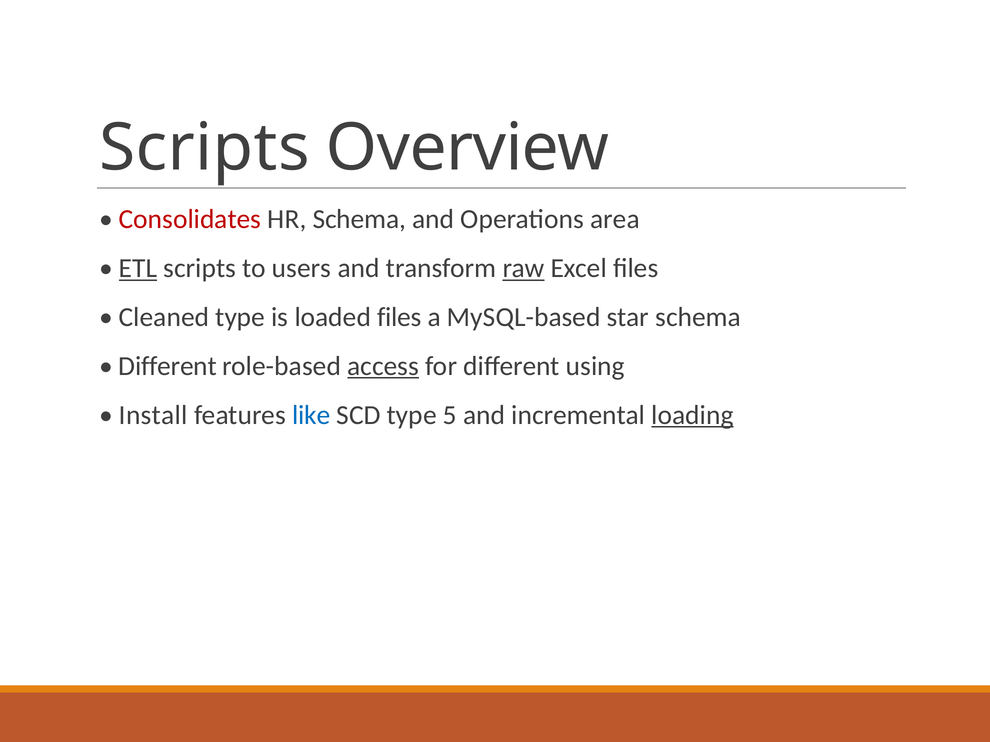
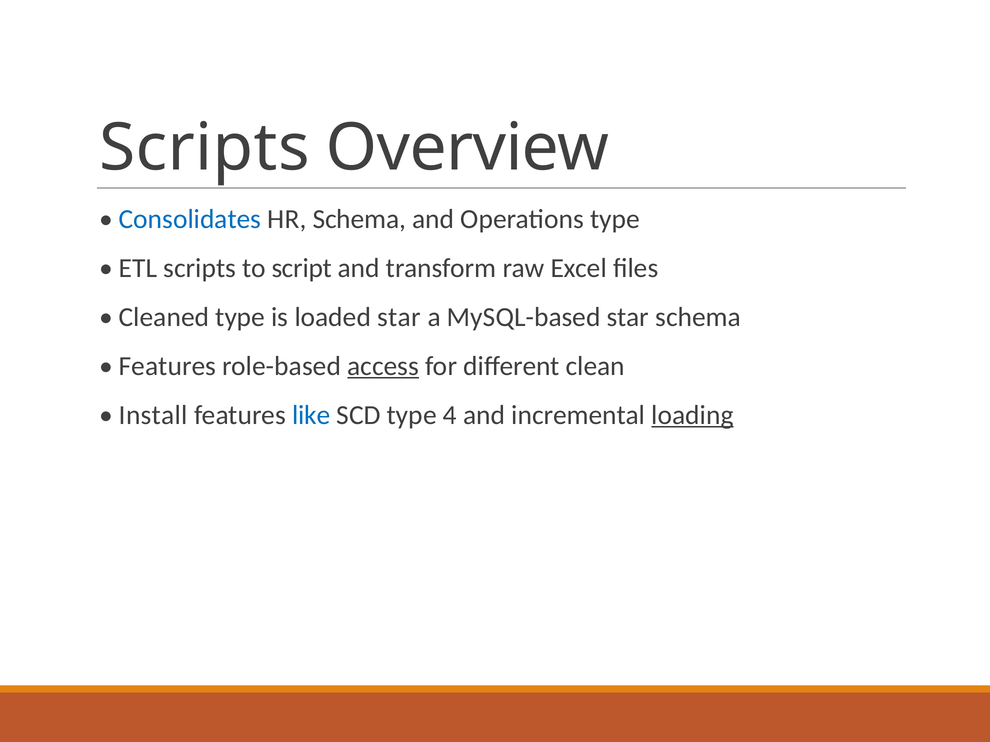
Consolidates colour: red -> blue
Operations area: area -> type
ETL underline: present -> none
users: users -> script
raw underline: present -> none
loaded files: files -> star
Different at (168, 366): Different -> Features
using: using -> clean
5: 5 -> 4
